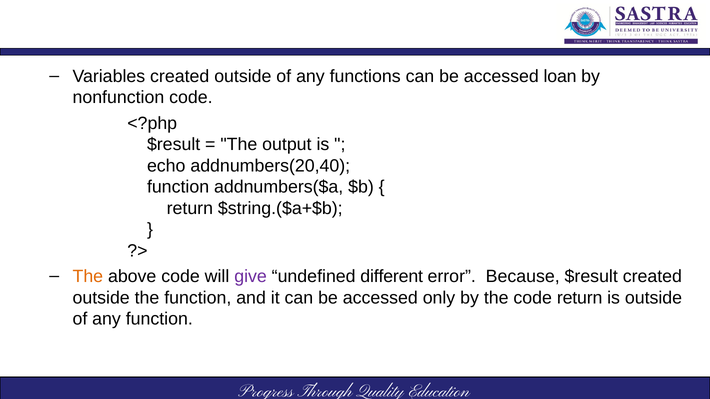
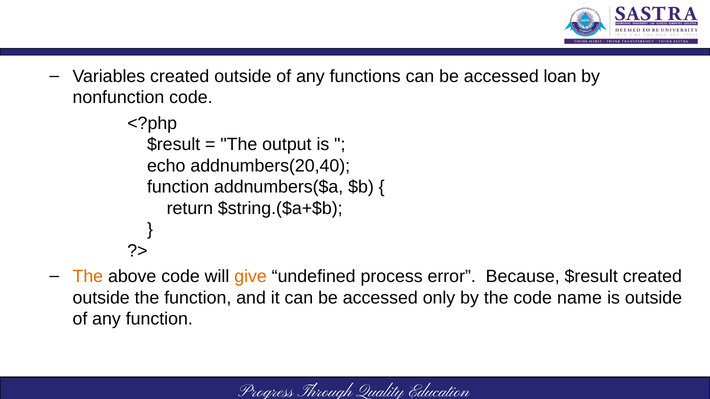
give colour: purple -> orange
different: different -> process
code return: return -> name
